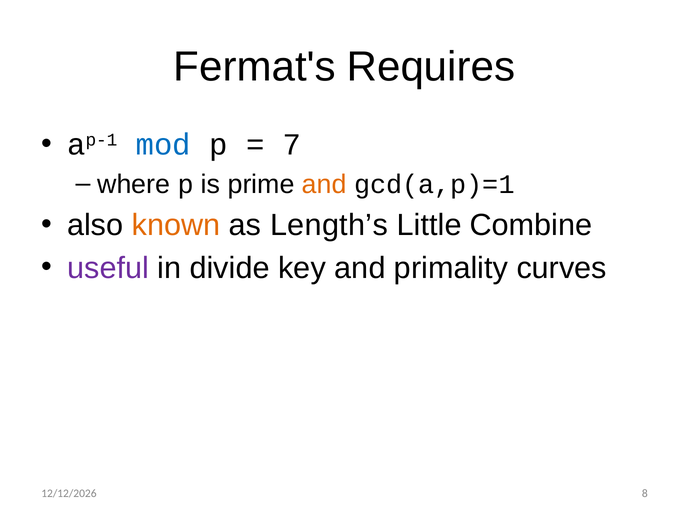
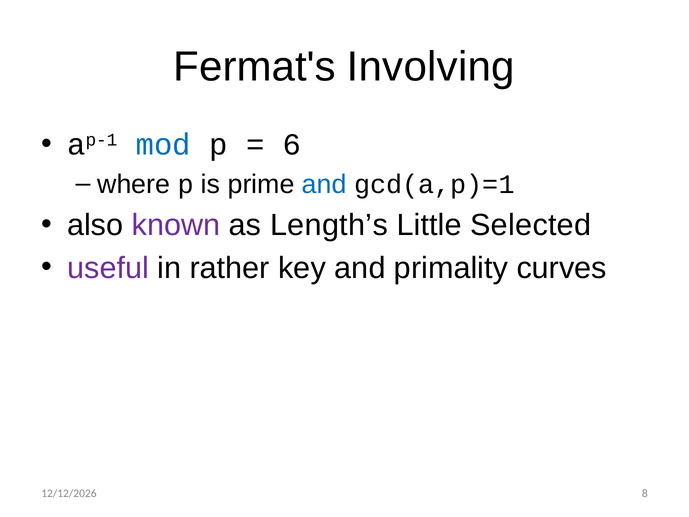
Requires: Requires -> Involving
7: 7 -> 6
and at (324, 184) colour: orange -> blue
known colour: orange -> purple
Combine: Combine -> Selected
divide: divide -> rather
